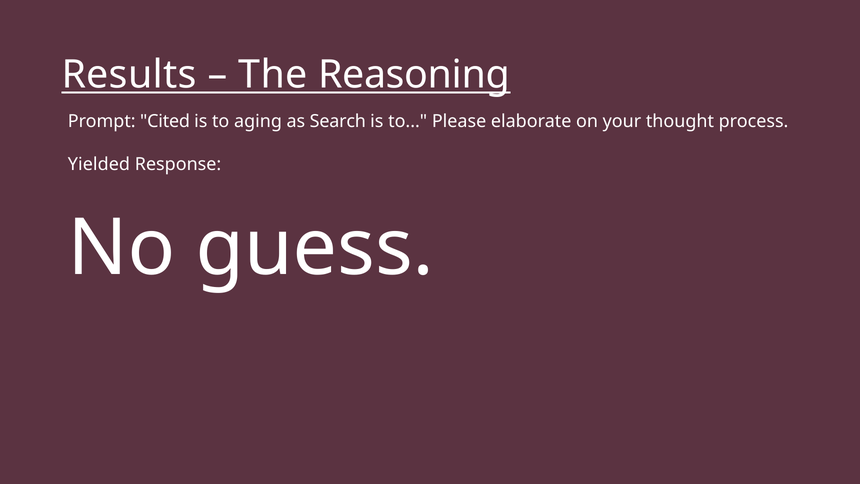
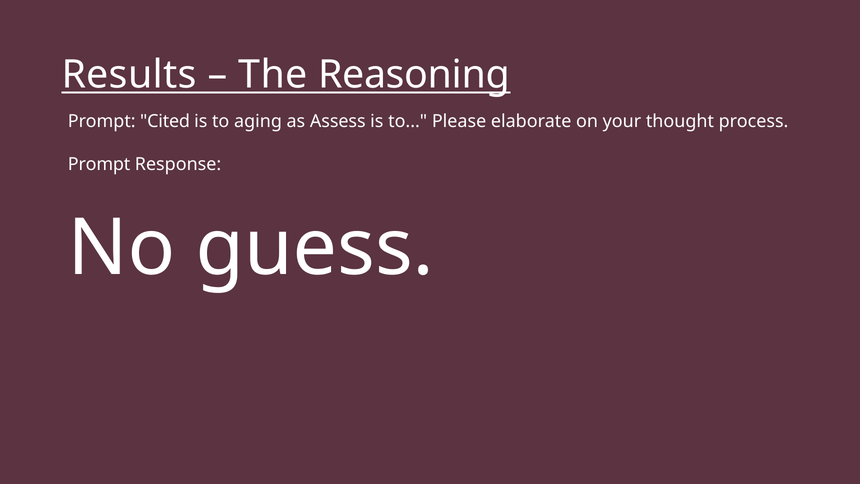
Search: Search -> Assess
Yielded at (99, 164): Yielded -> Prompt
